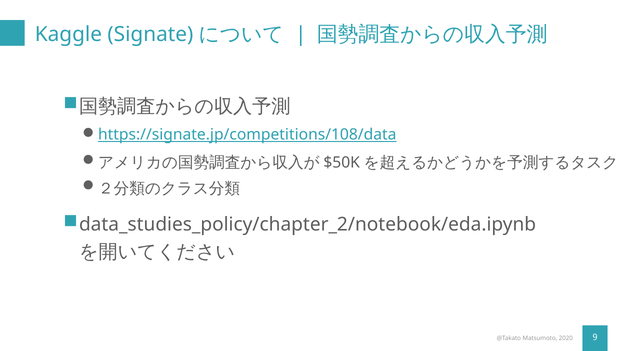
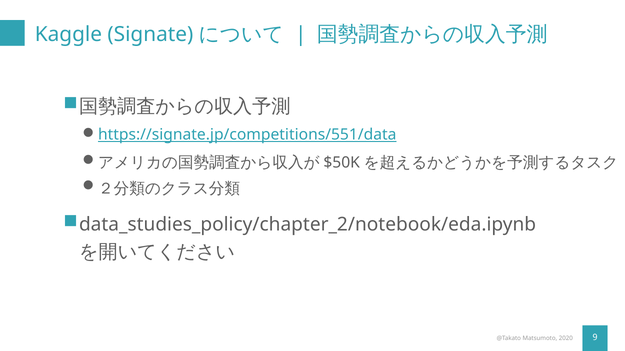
https://signate.jp/competitions/108/data: https://signate.jp/competitions/108/data -> https://signate.jp/competitions/551/data
